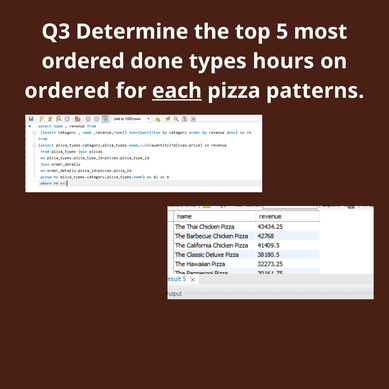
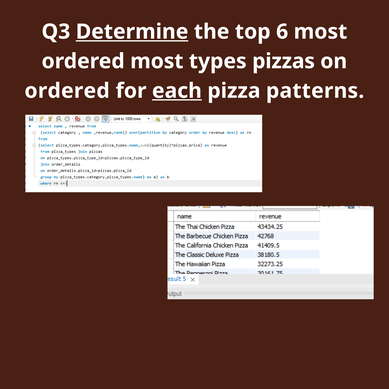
Determine underline: none -> present
5: 5 -> 6
ordered done: done -> most
hours: hours -> pizzas
